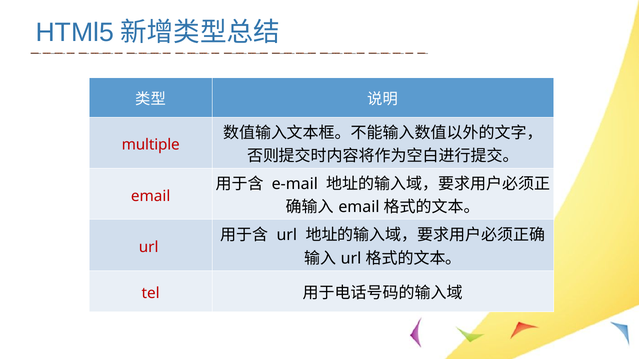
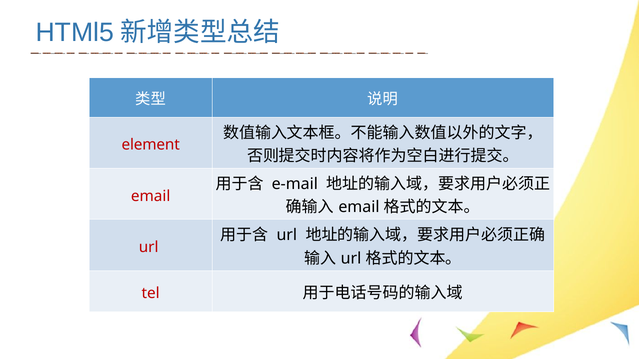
multiple: multiple -> element
